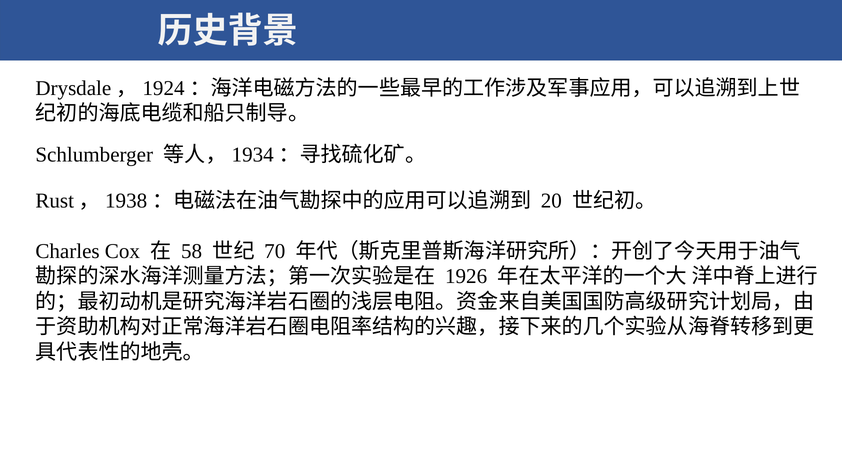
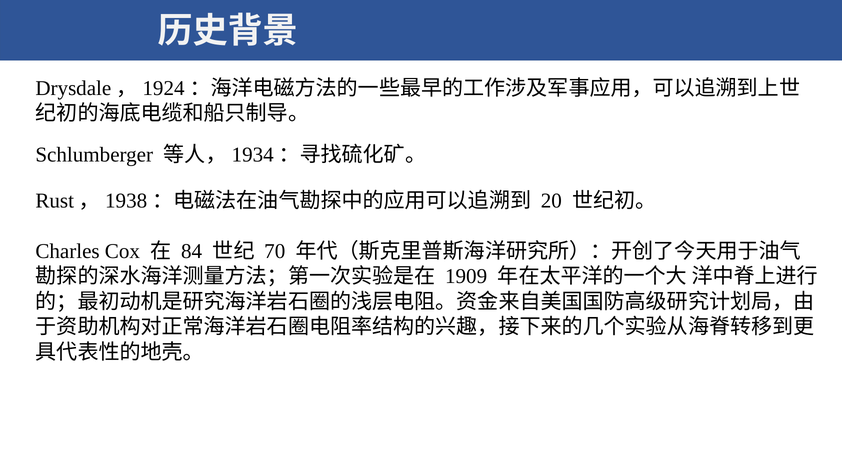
58: 58 -> 84
1926: 1926 -> 1909
